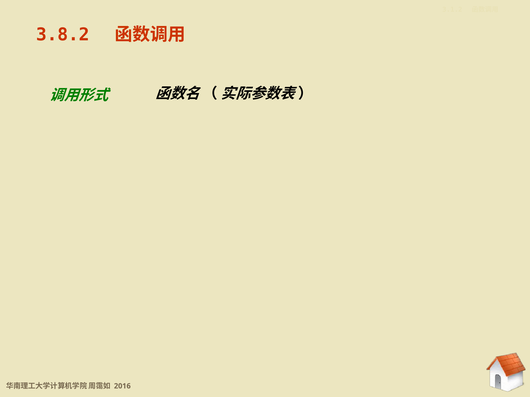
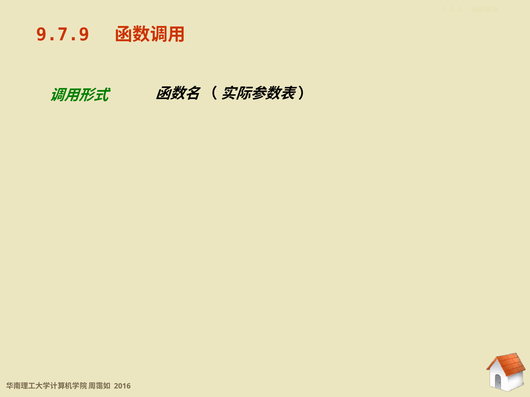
3.8.2: 3.8.2 -> 9.7.9
